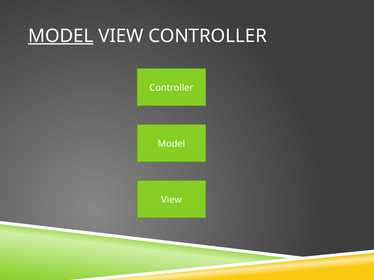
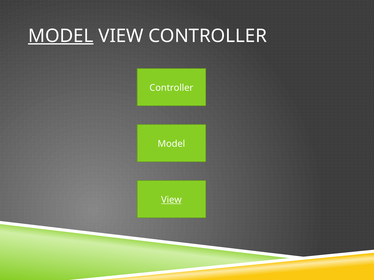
View at (171, 200) underline: none -> present
